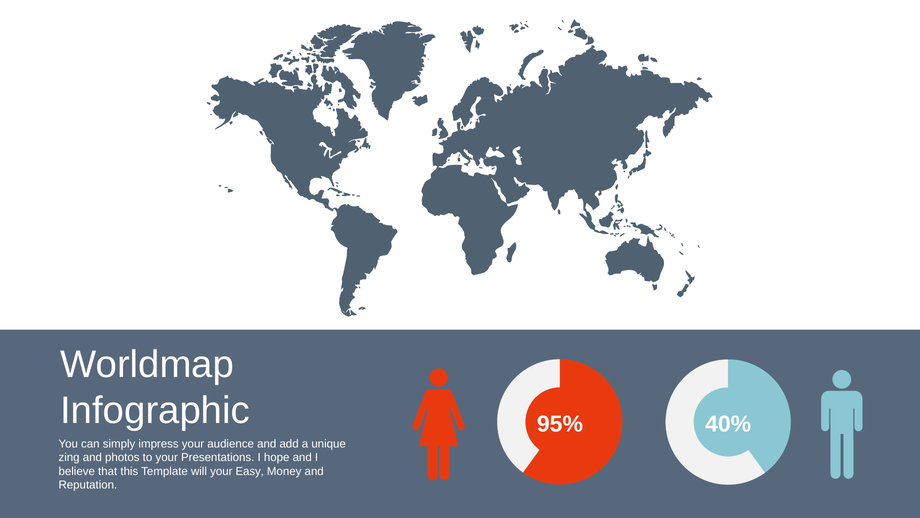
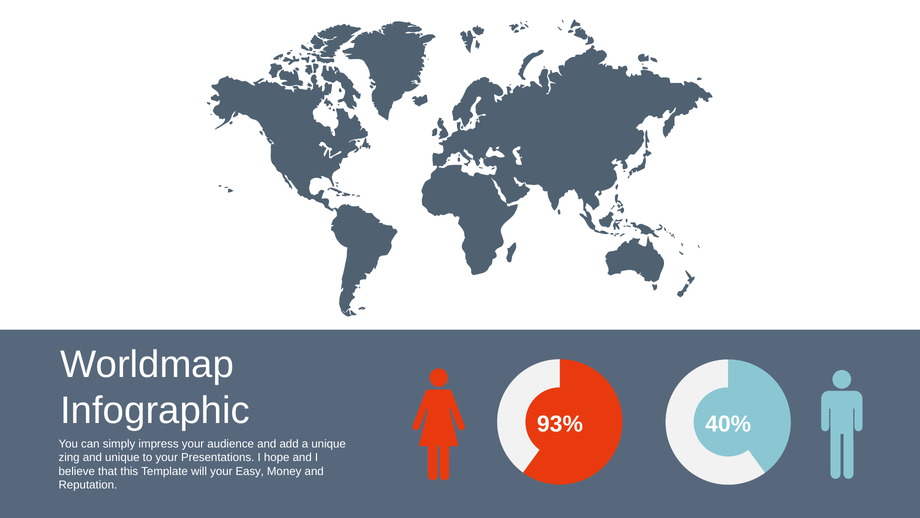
95%: 95% -> 93%
and photos: photos -> unique
